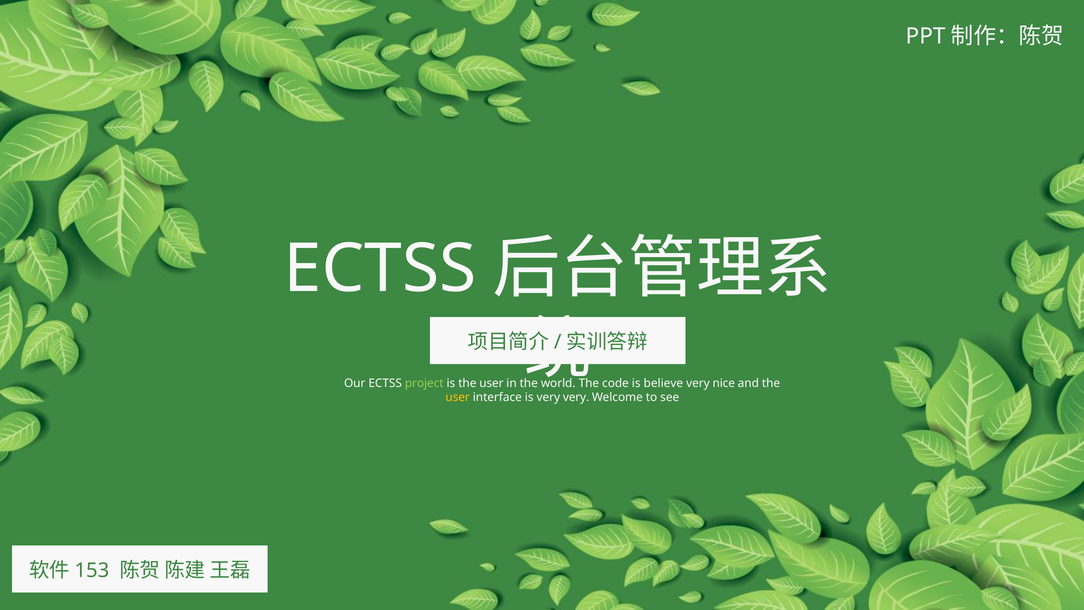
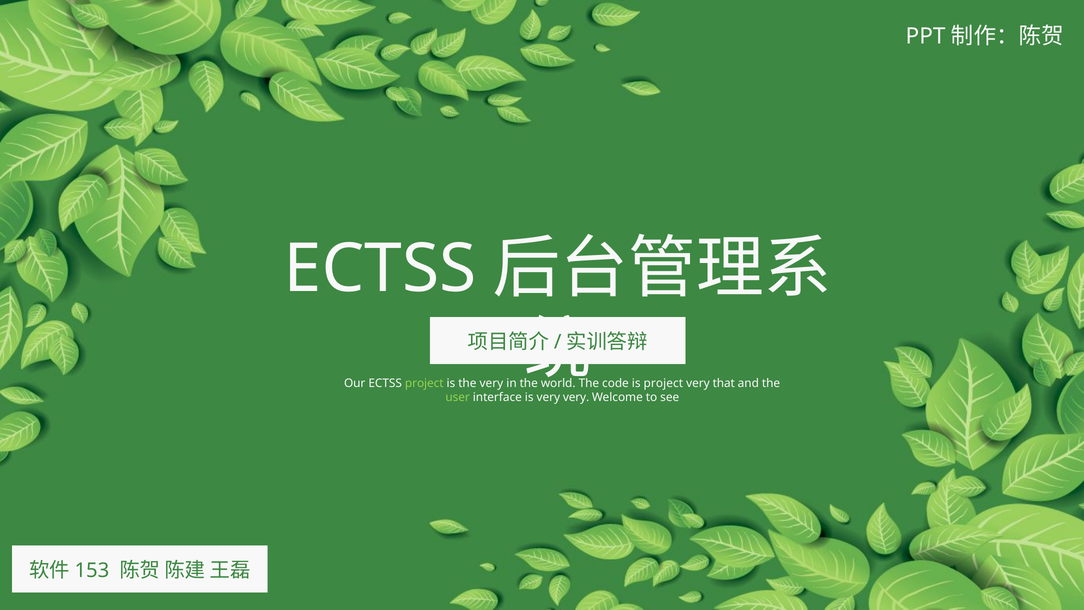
is the user: user -> very
is believe: believe -> project
nice: nice -> that
user at (458, 397) colour: yellow -> light green
